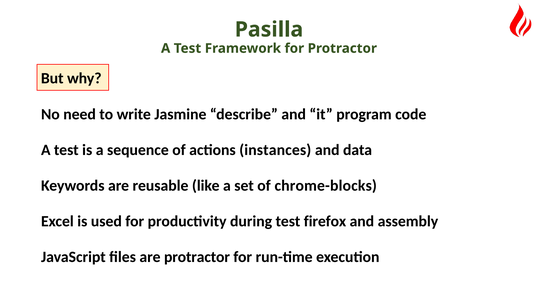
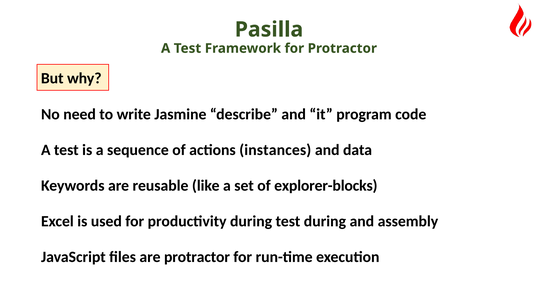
chrome-blocks: chrome-blocks -> explorer-blocks
test firefox: firefox -> during
